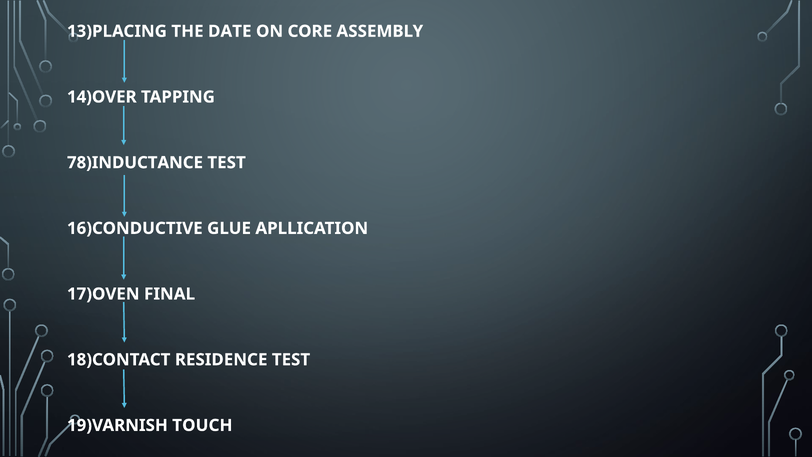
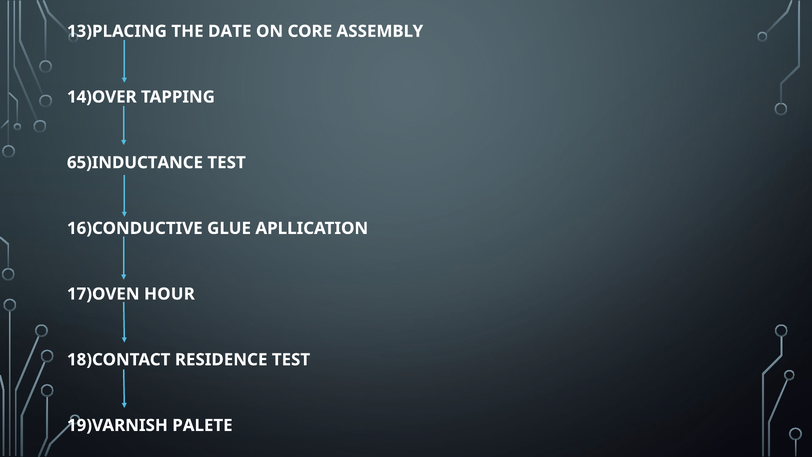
78)INDUCTANCE: 78)INDUCTANCE -> 65)INDUCTANCE
FINAL: FINAL -> HOUR
TOUCH: TOUCH -> PALETE
